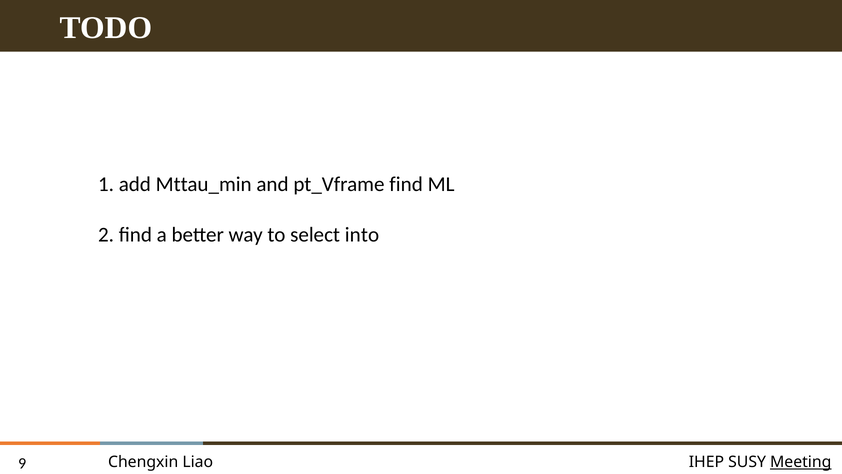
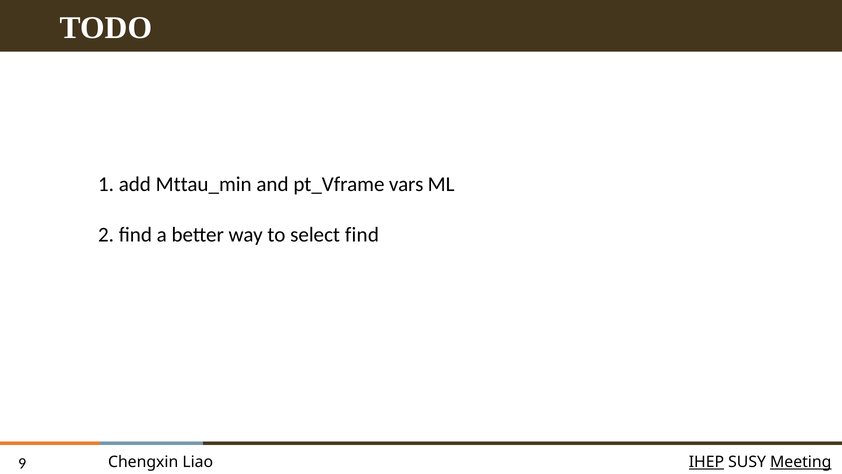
pt_Vframe find: find -> vars
select into: into -> find
IHEP underline: none -> present
